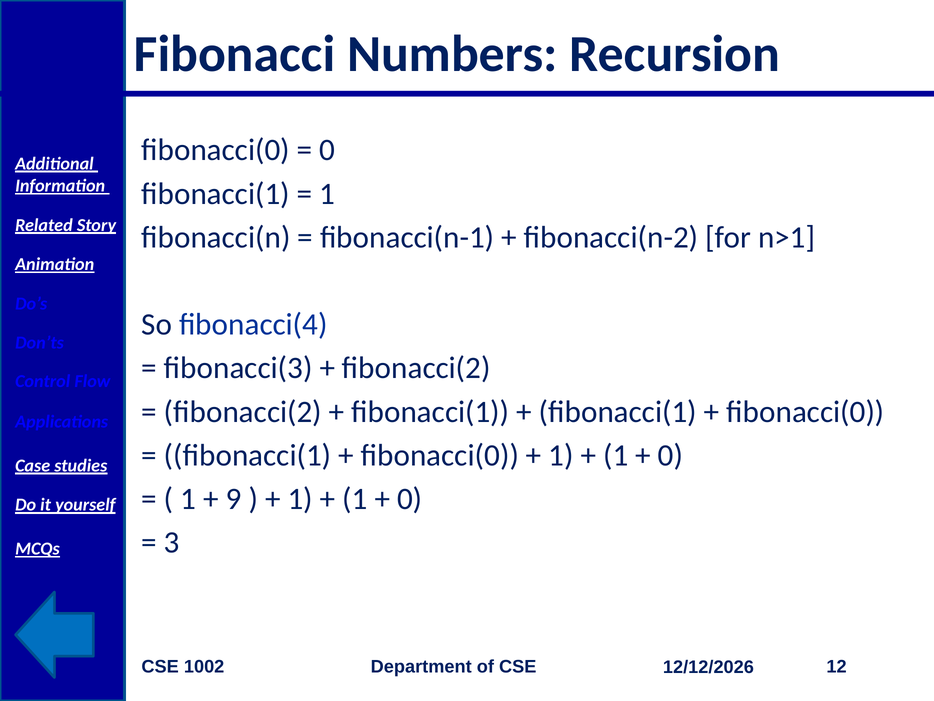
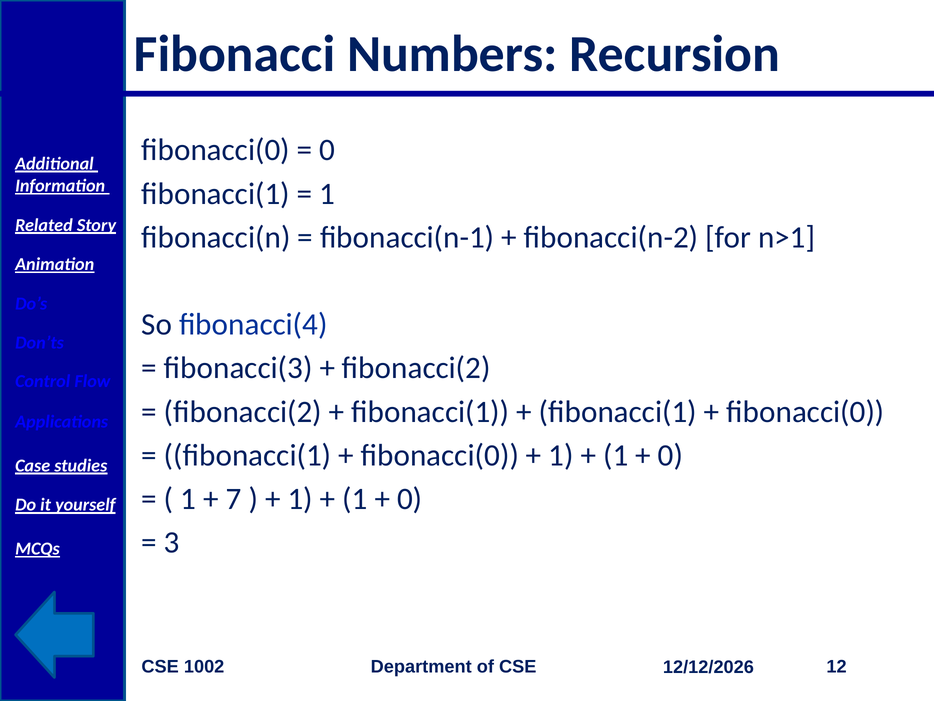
9: 9 -> 7
